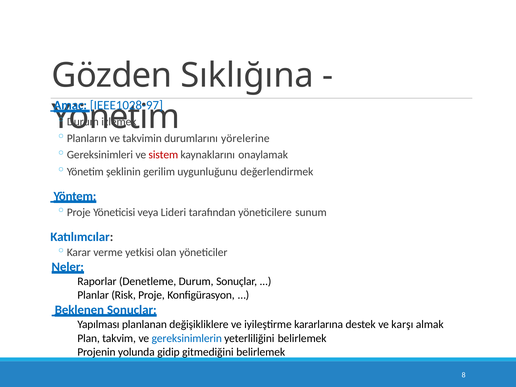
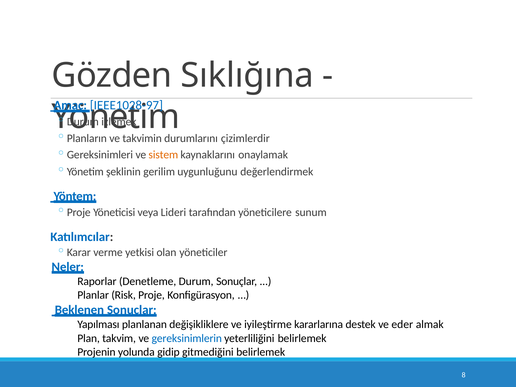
yörelerine: yörelerine -> çizimlerdir
sistem colour: red -> orange
karşı: karşı -> eder
